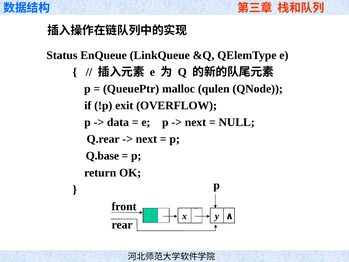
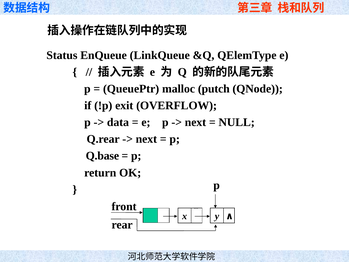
qulen: qulen -> putch
